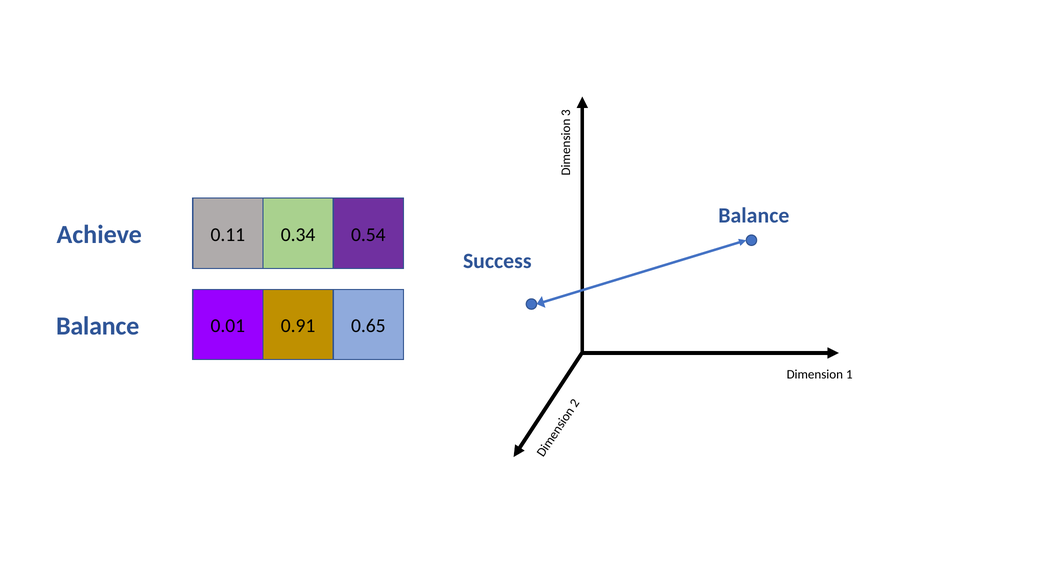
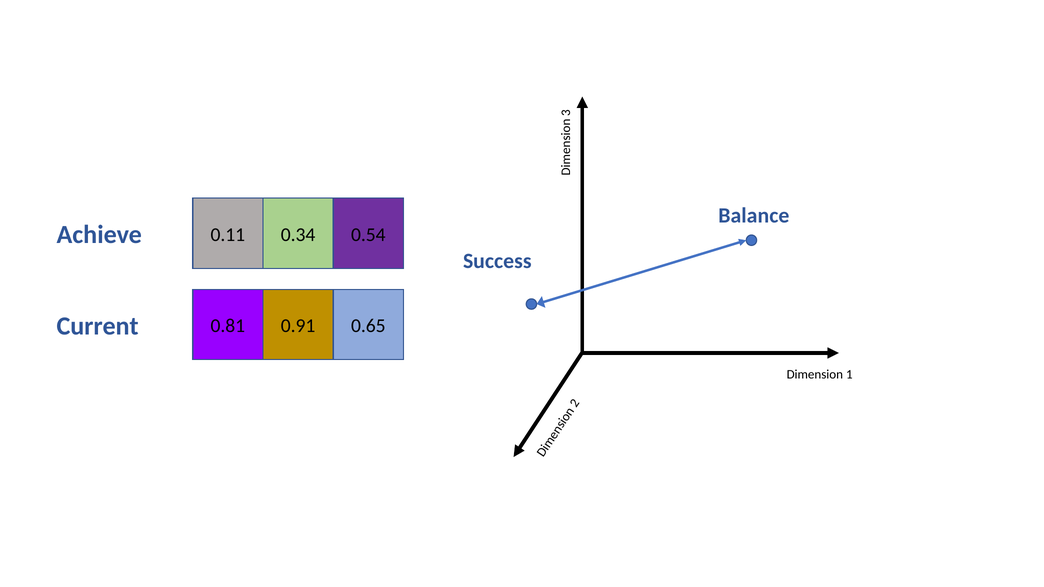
Balance at (98, 326): Balance -> Current
0.01: 0.01 -> 0.81
